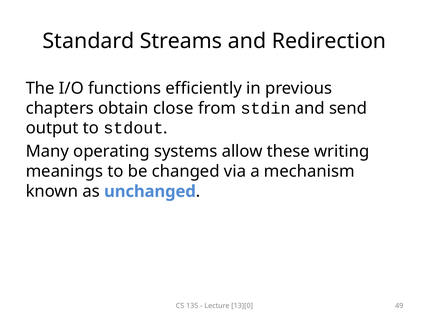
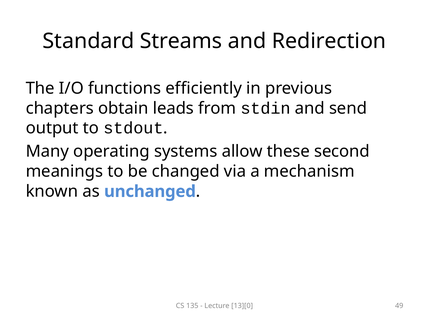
close: close -> leads
writing: writing -> second
